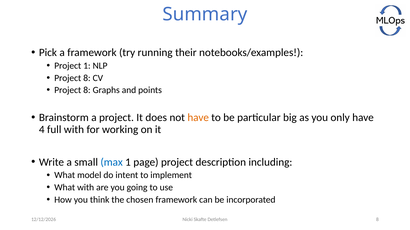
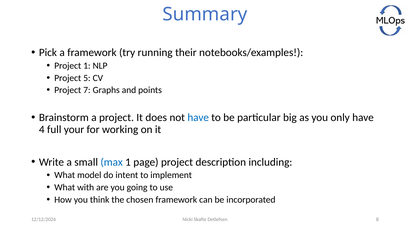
8 at (87, 78): 8 -> 5
8 at (87, 90): 8 -> 7
have at (198, 118) colour: orange -> blue
full with: with -> your
